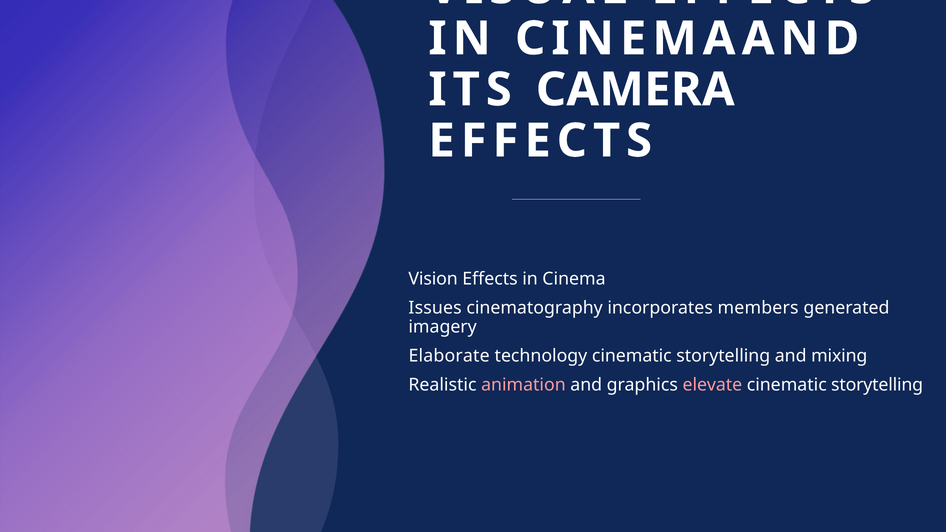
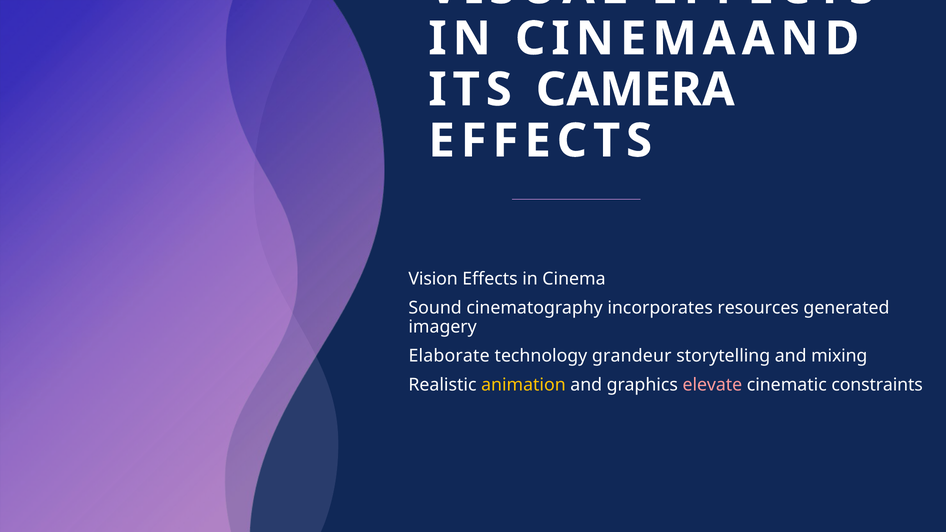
Issues: Issues -> Sound
members: members -> resources
technology cinematic: cinematic -> grandeur
animation colour: pink -> yellow
storytelling at (877, 385): storytelling -> constraints
